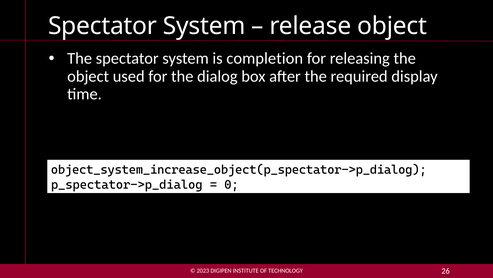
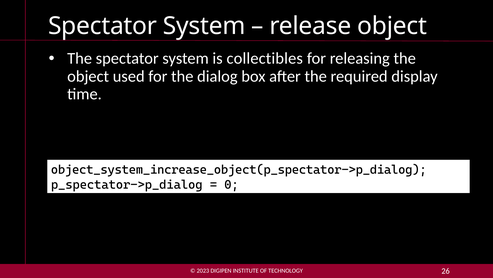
completion: completion -> collectibles
